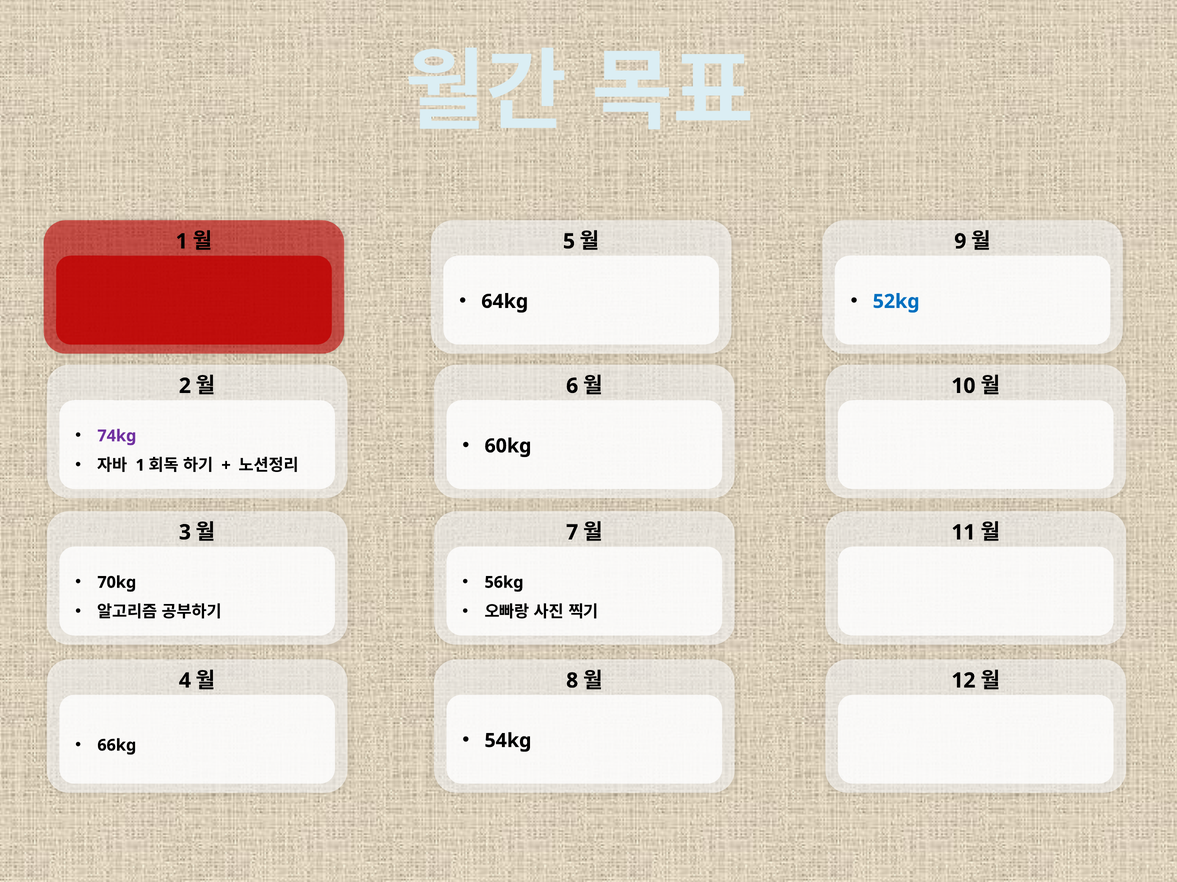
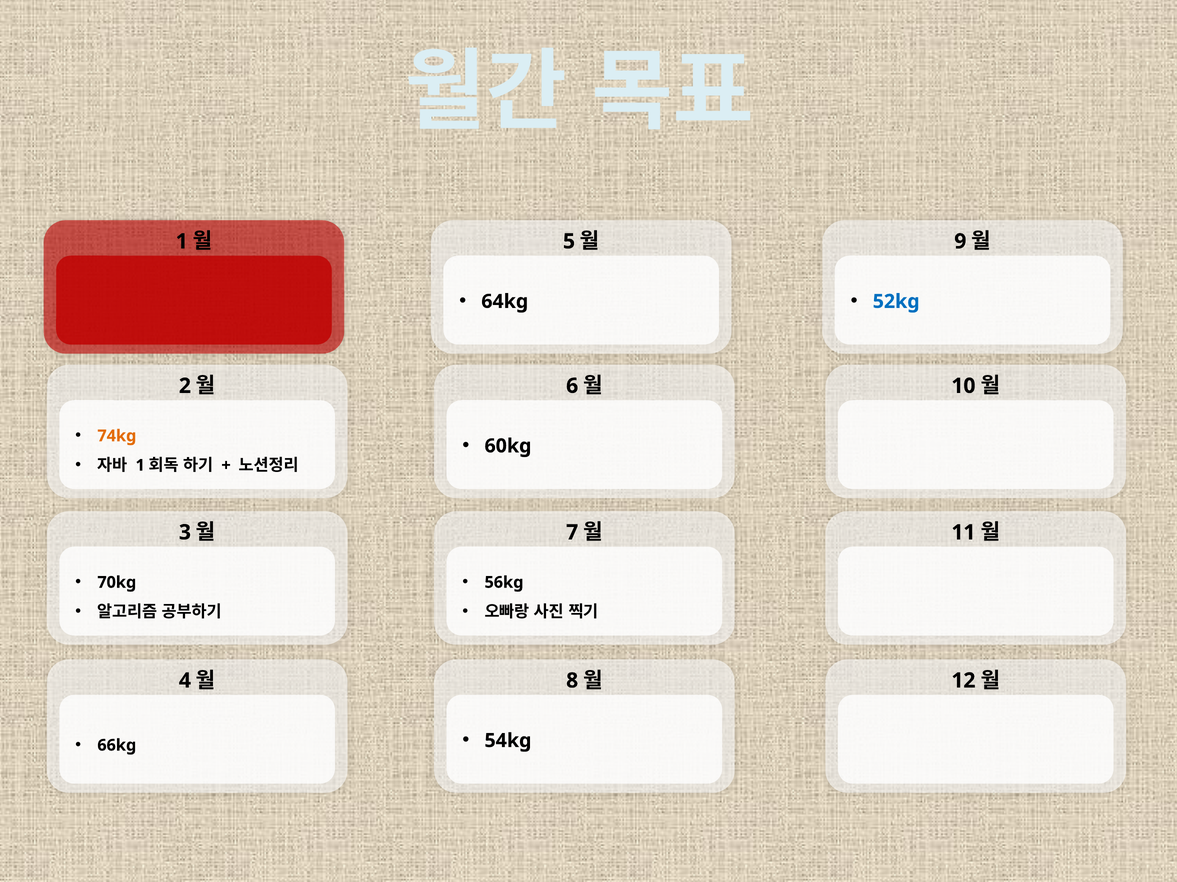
74kg colour: purple -> orange
